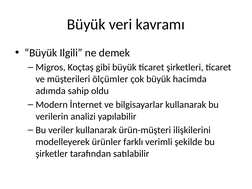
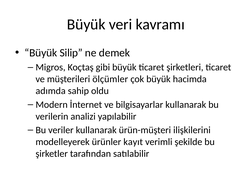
Ilgili: Ilgili -> Silip
farklı: farklı -> kayıt
